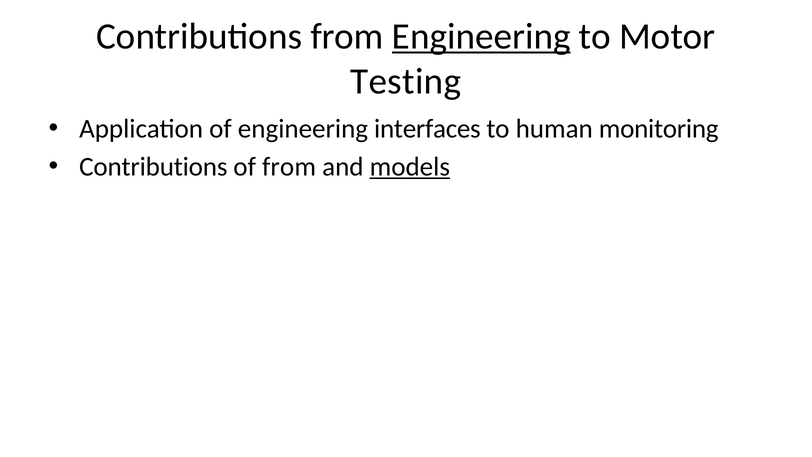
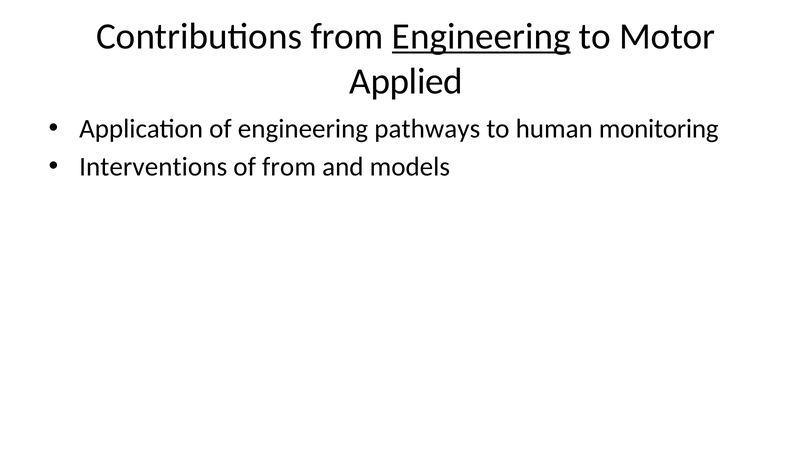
Testing: Testing -> Applied
interfaces: interfaces -> pathways
Contributions at (153, 167): Contributions -> Interventions
models underline: present -> none
